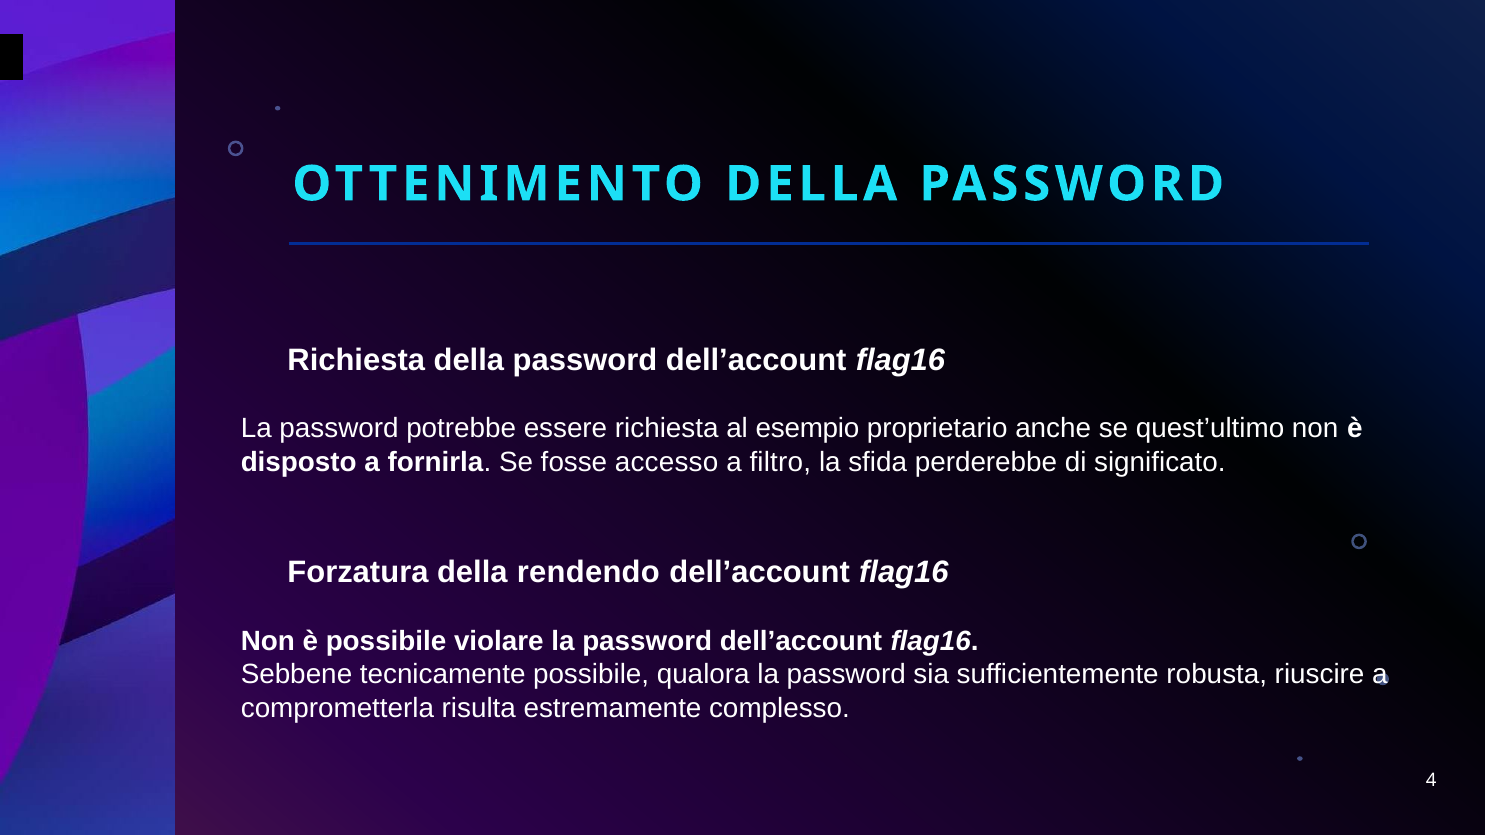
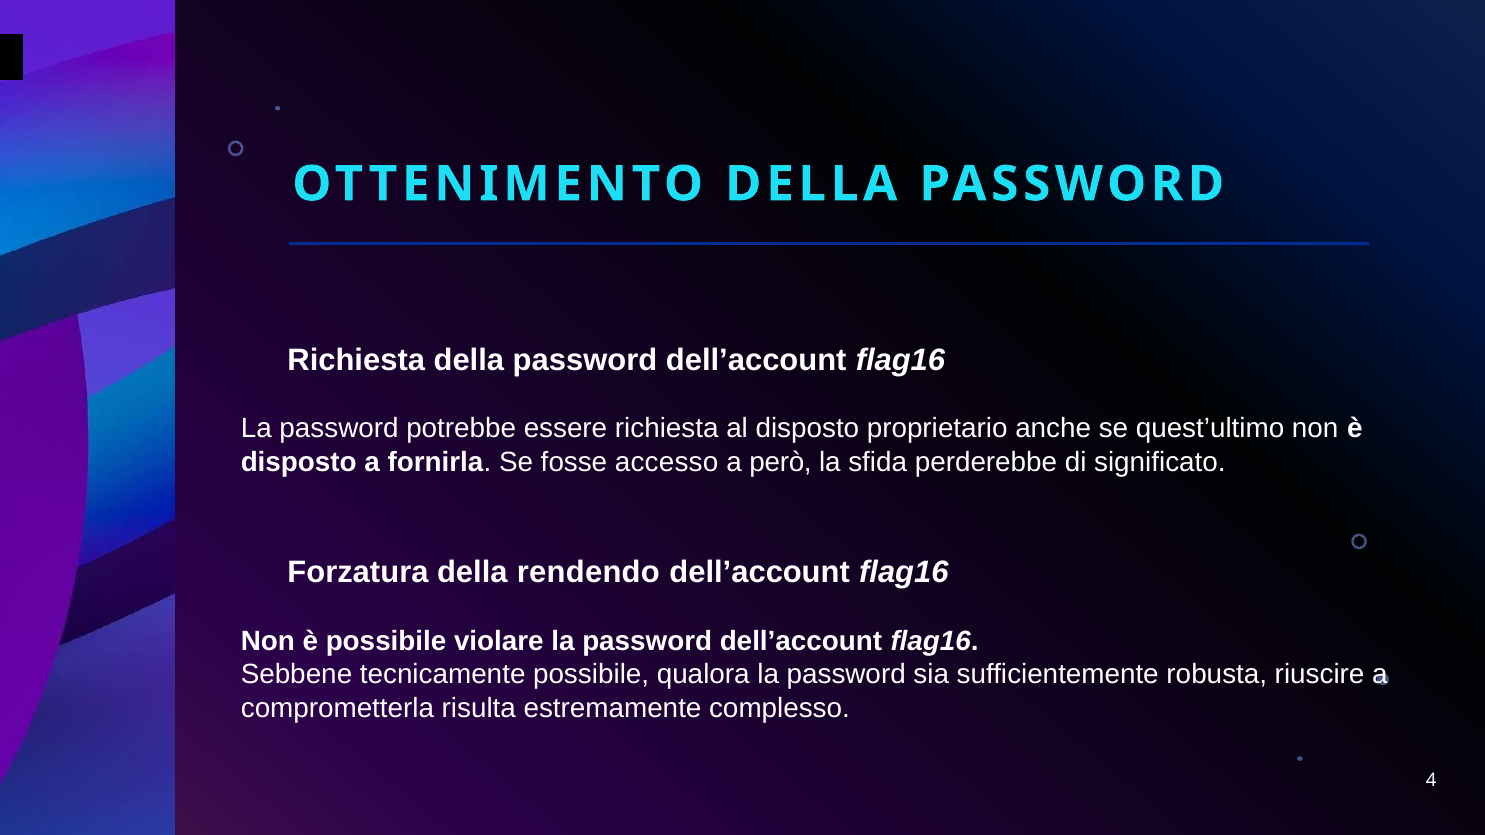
al esempio: esempio -> disposto
filtro: filtro -> però
